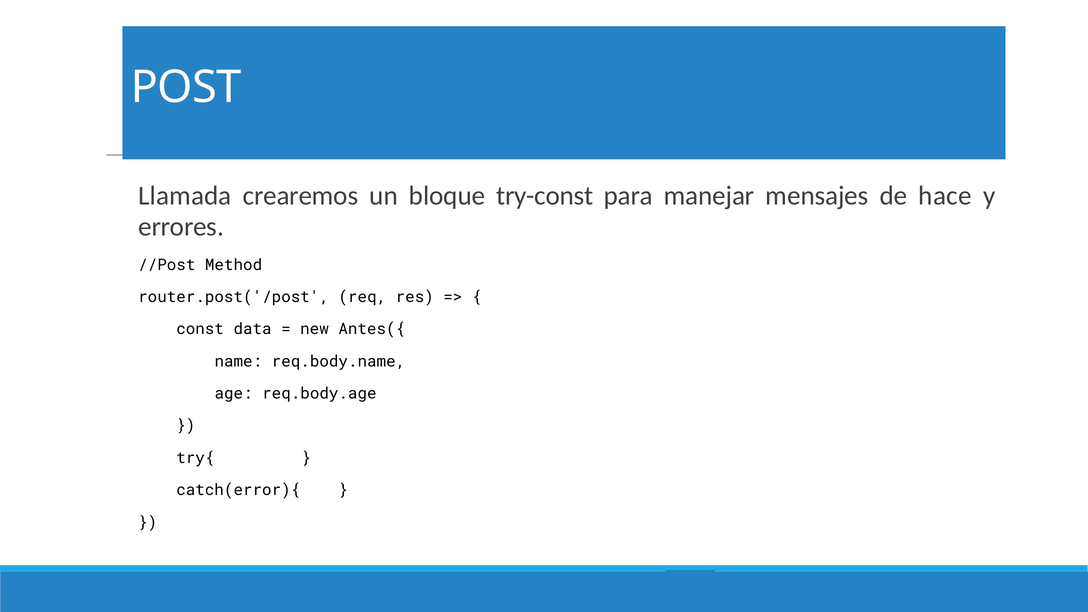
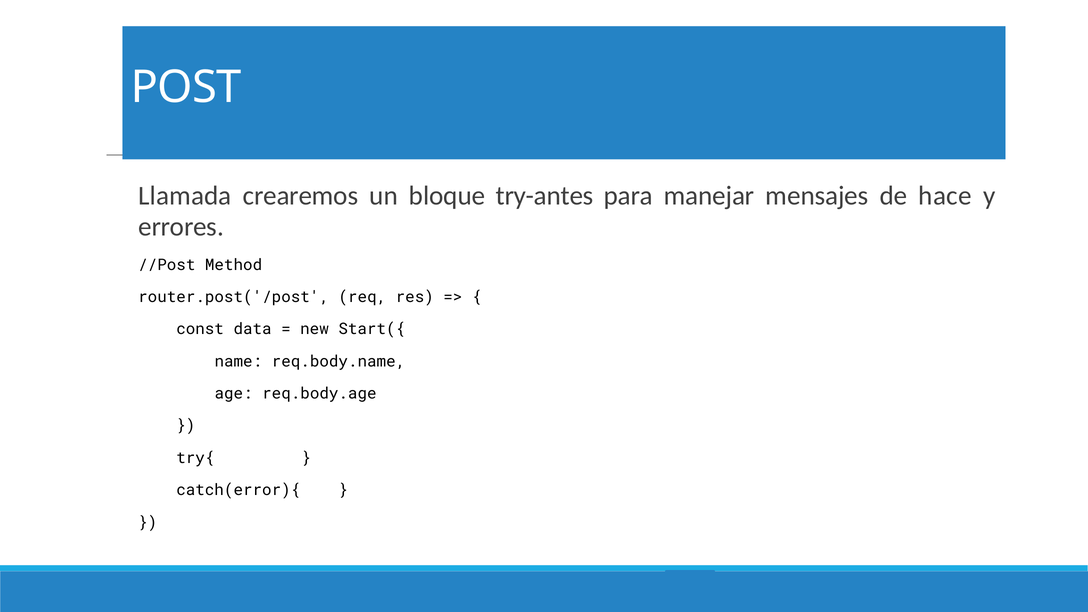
try-const: try-const -> try-antes
Antes({: Antes({ -> Start({
